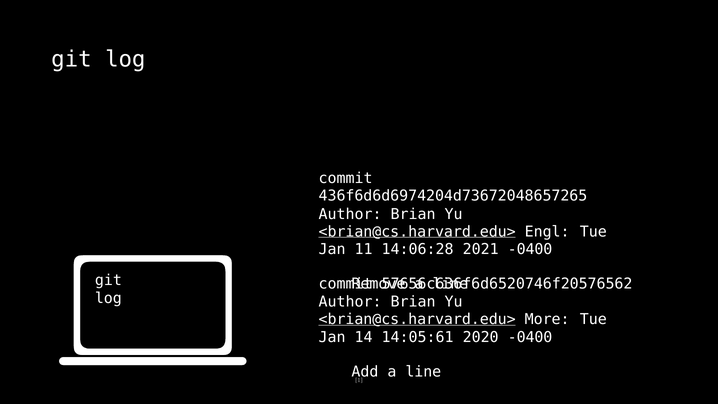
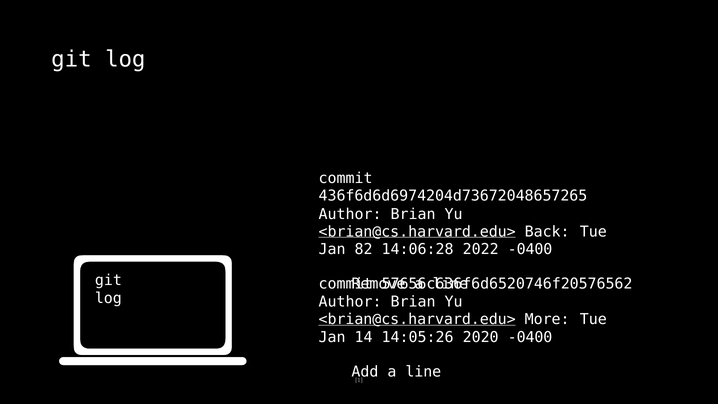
Engl: Engl -> Back
11: 11 -> 82
2021: 2021 -> 2022
14:05:61: 14:05:61 -> 14:05:26
